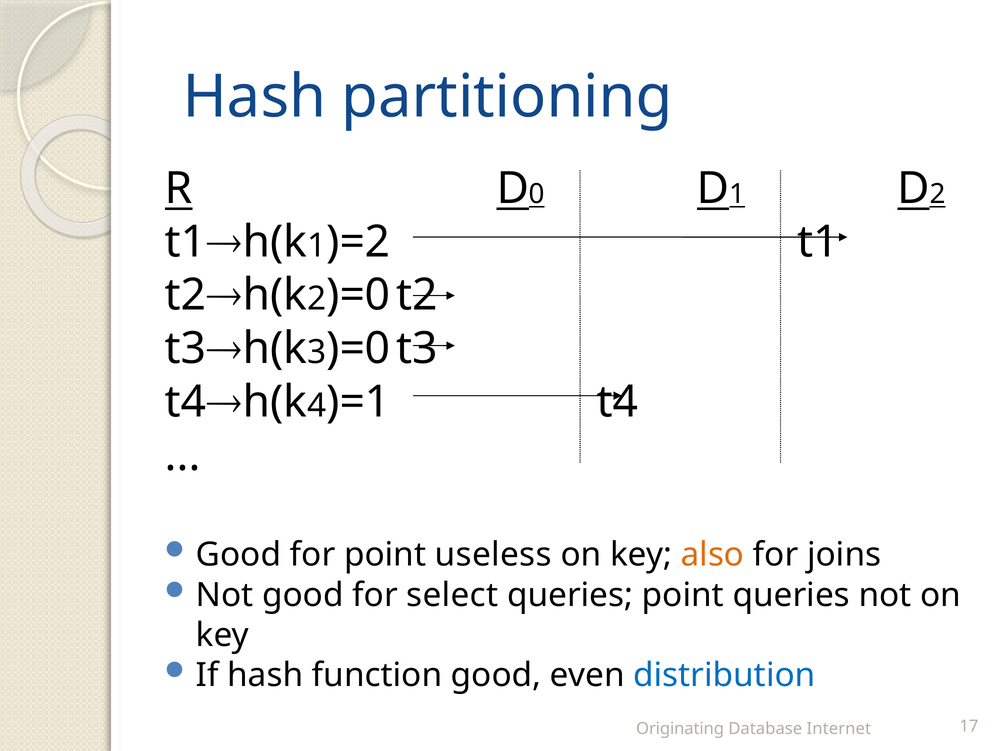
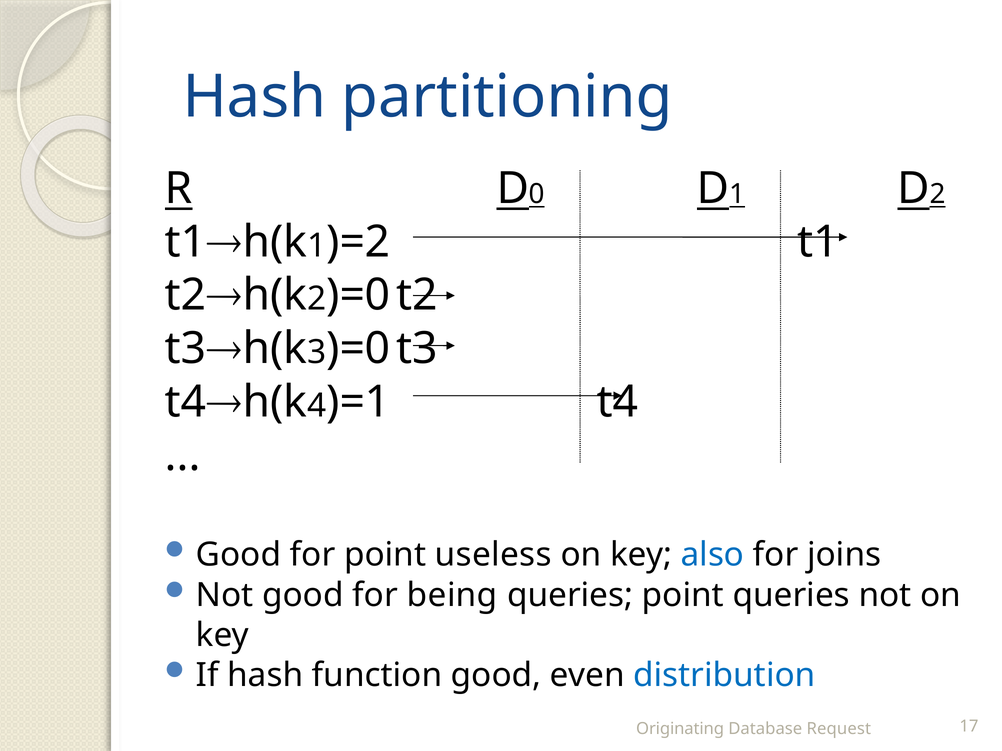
also colour: orange -> blue
select: select -> being
Internet: Internet -> Request
